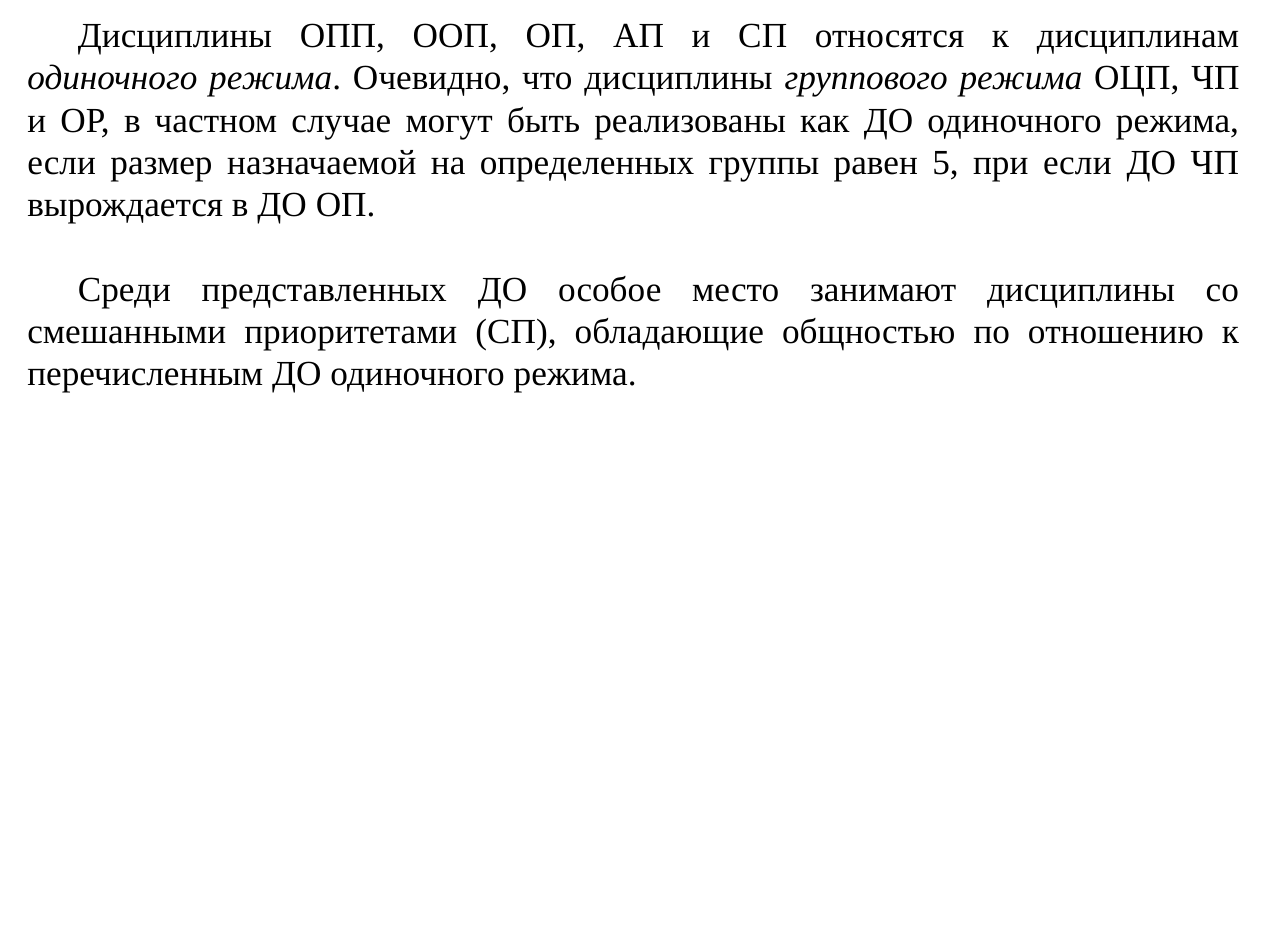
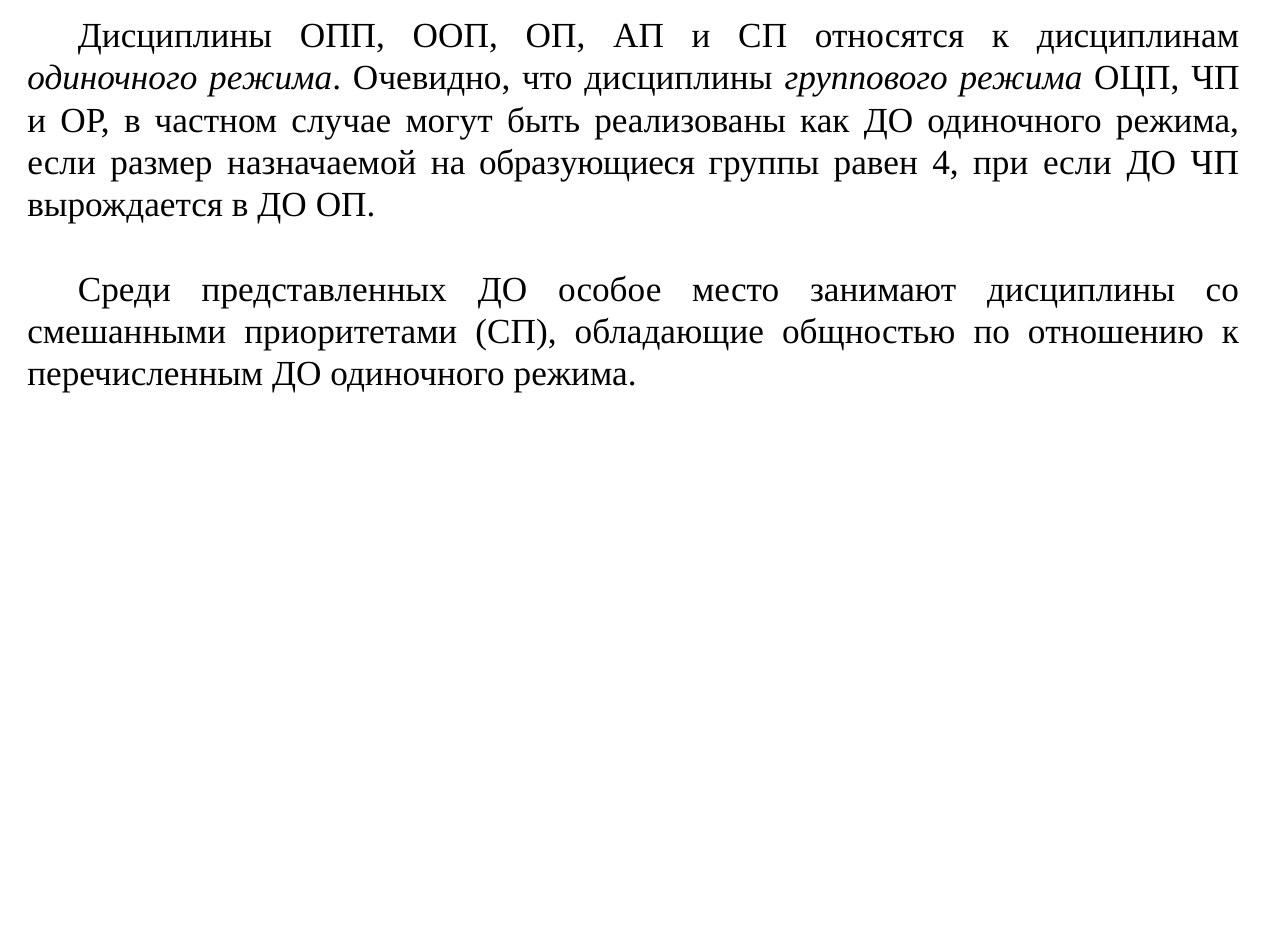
определенных: определенных -> образующиеся
5: 5 -> 4
